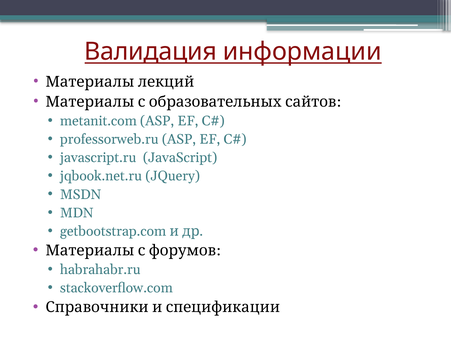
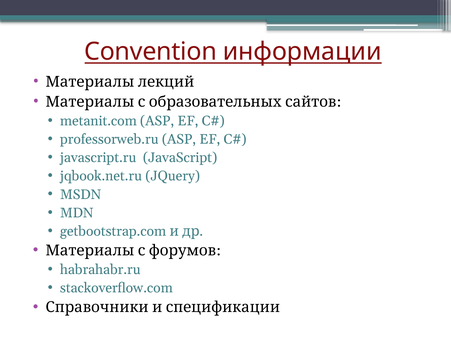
Валидация: Валидация -> Convention
